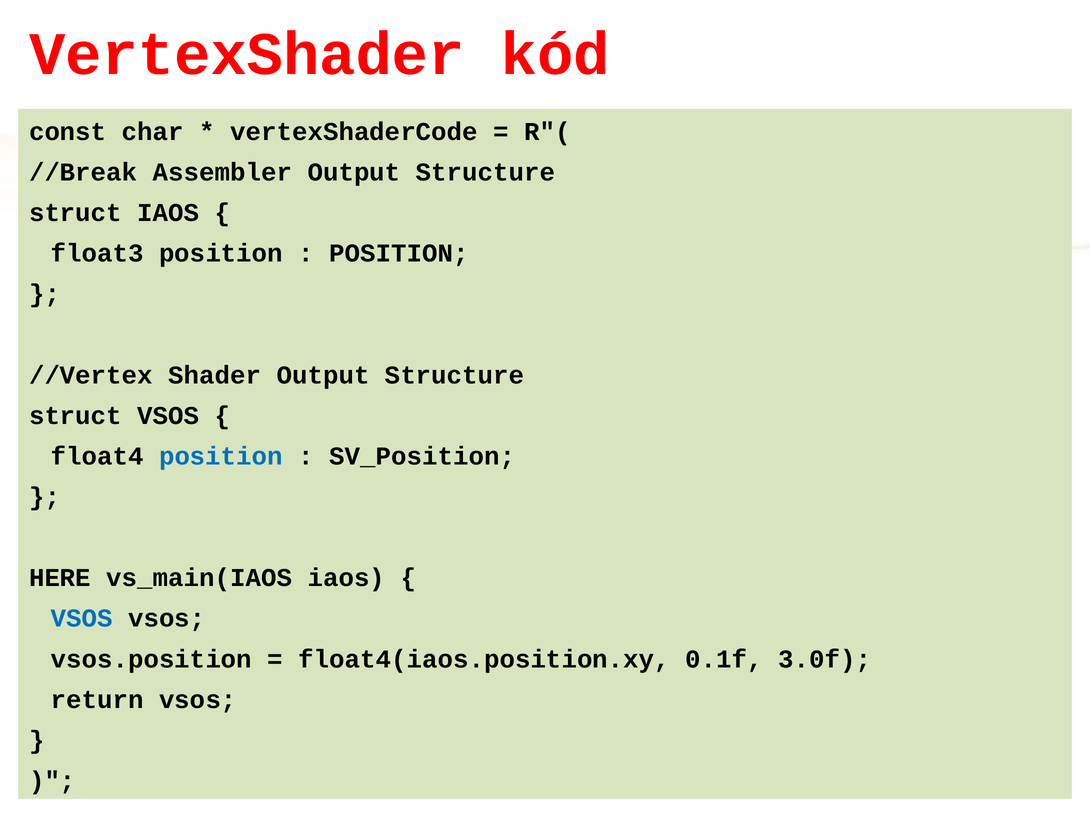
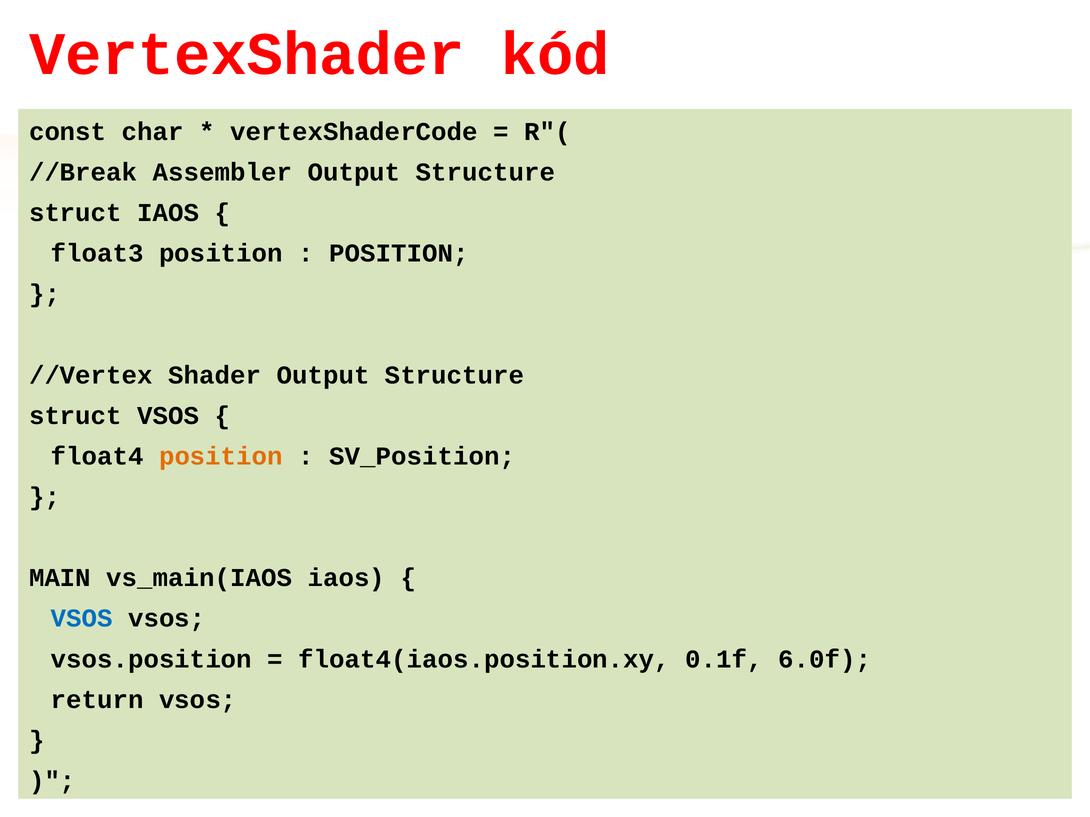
position at (221, 456) colour: blue -> orange
HERE: HERE -> MAIN
3.0f: 3.0f -> 6.0f
